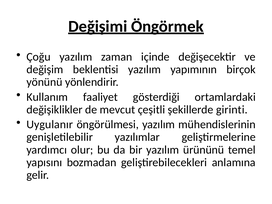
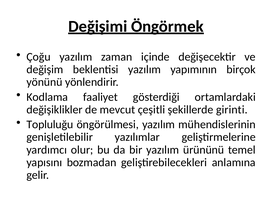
Kullanım: Kullanım -> Kodlama
Uygulanır: Uygulanır -> Topluluğu
